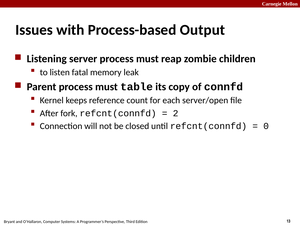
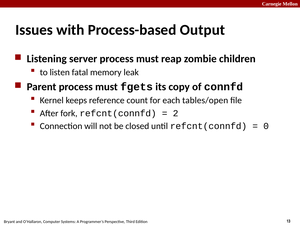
table: table -> fgets
server/open: server/open -> tables/open
